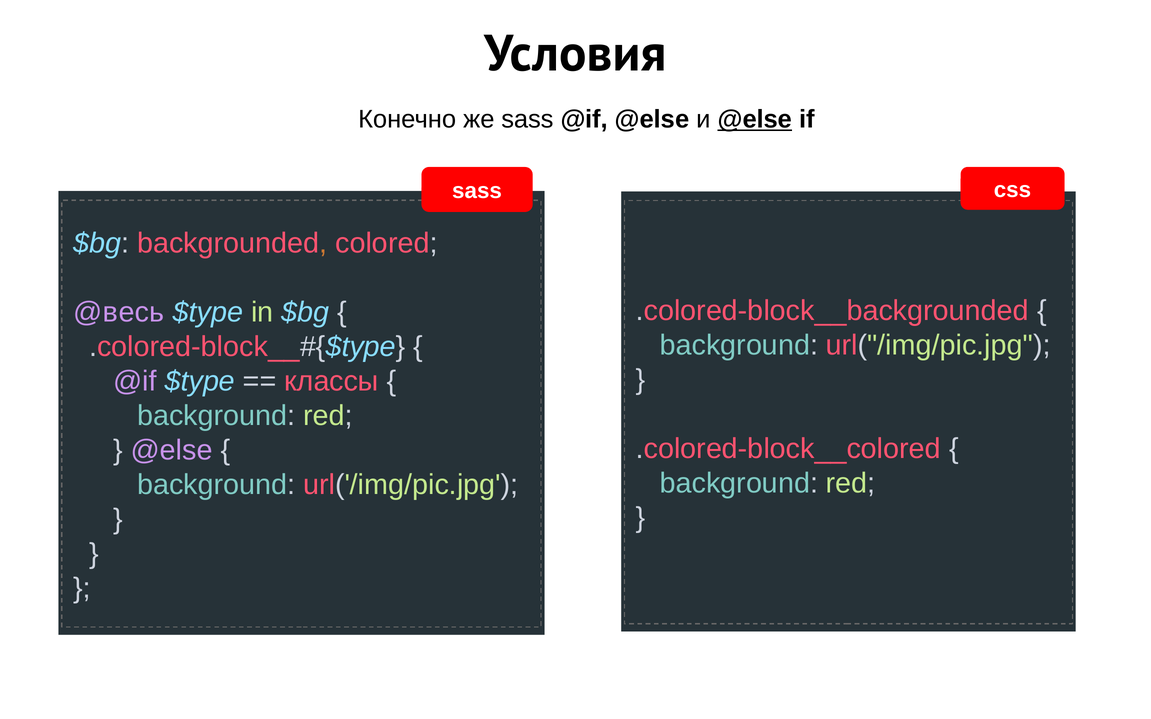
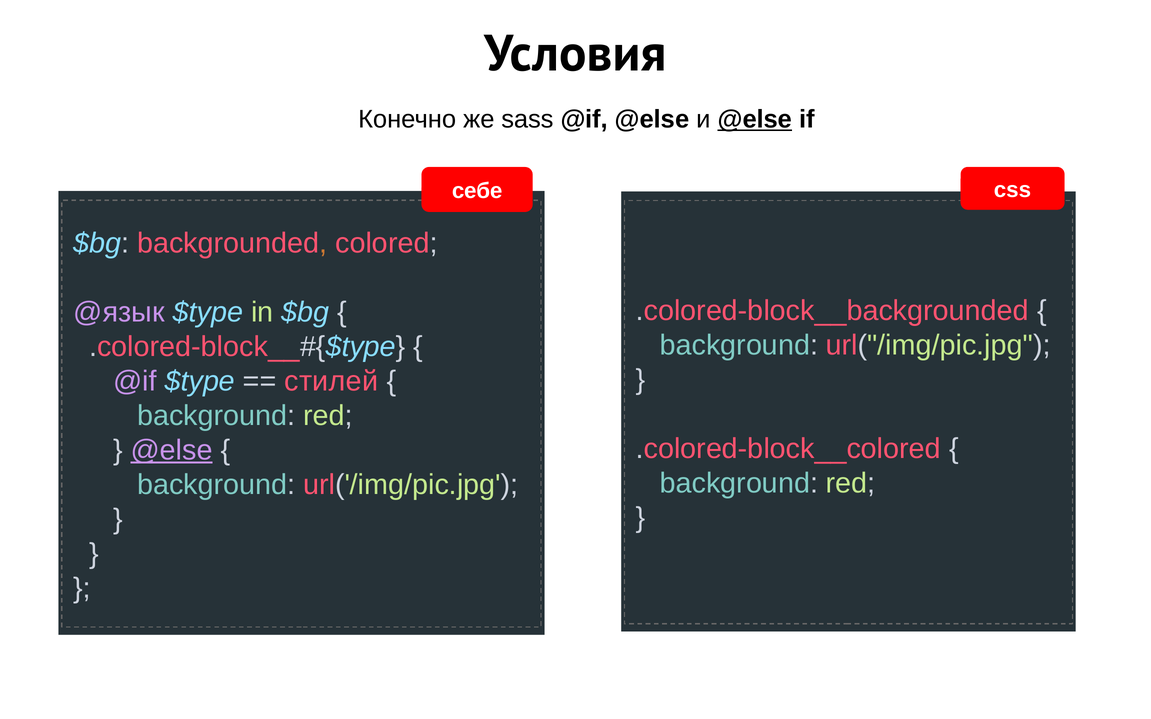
sass at (477, 191): sass -> себе
@весь: @весь -> @язык
классы: классы -> стилей
@else at (172, 450) underline: none -> present
